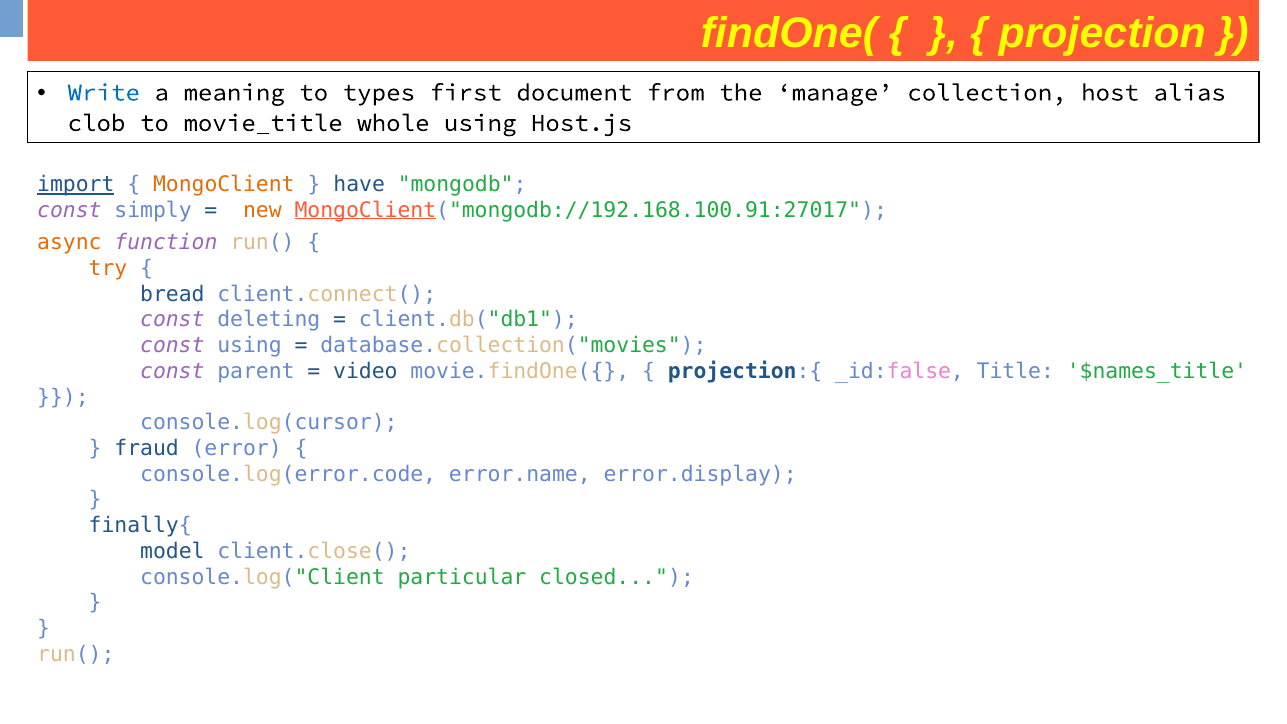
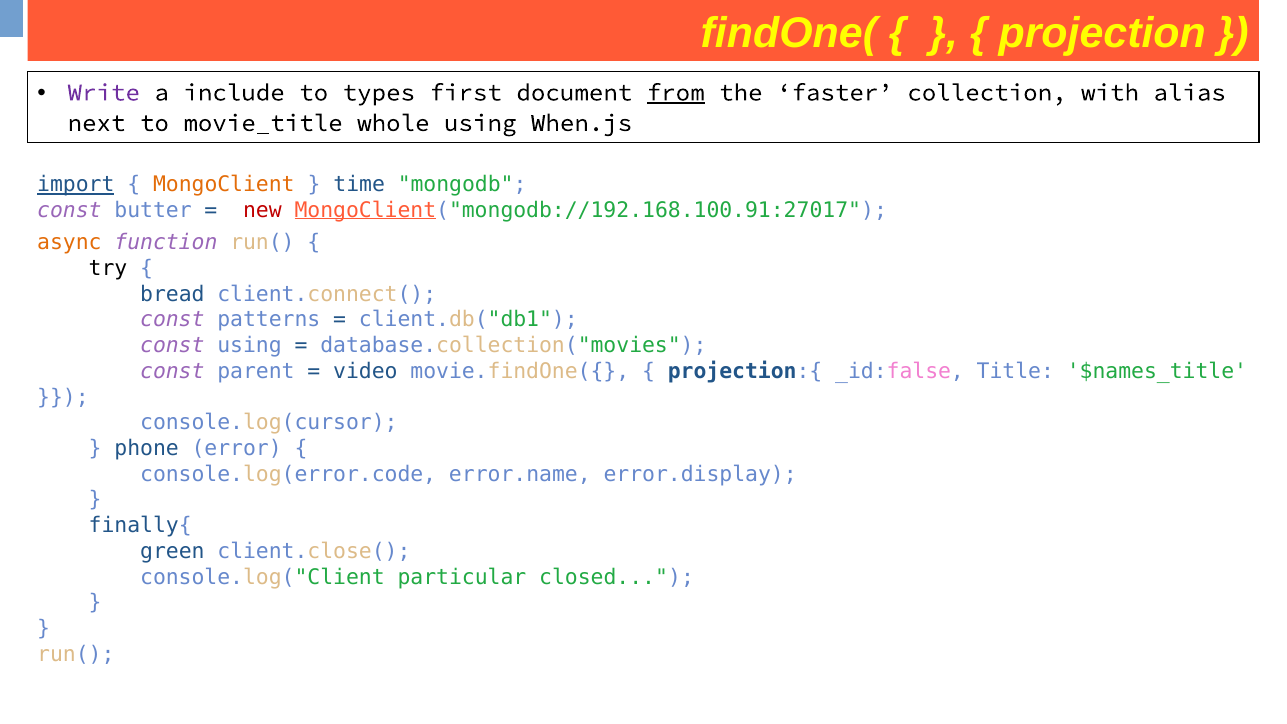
Write colour: blue -> purple
meaning: meaning -> include
from underline: none -> present
manage: manage -> faster
host: host -> with
clob: clob -> next
Host.js: Host.js -> When.js
have: have -> time
simply: simply -> butter
new colour: orange -> red
try colour: orange -> black
deleting: deleting -> patterns
fraud: fraud -> phone
model: model -> green
